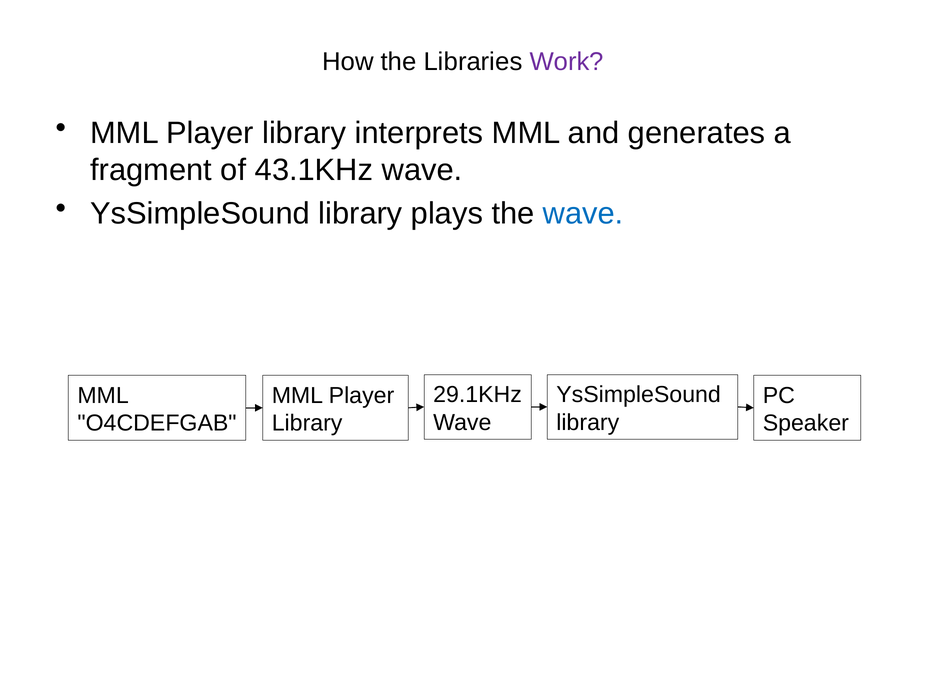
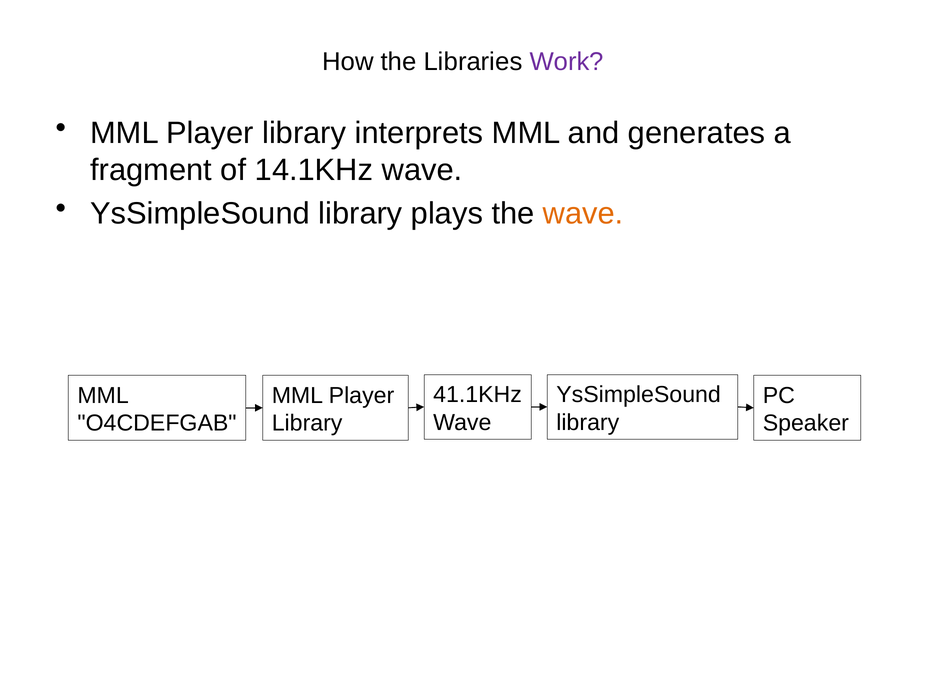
43.1KHz: 43.1KHz -> 14.1KHz
wave at (583, 214) colour: blue -> orange
29.1KHz: 29.1KHz -> 41.1KHz
